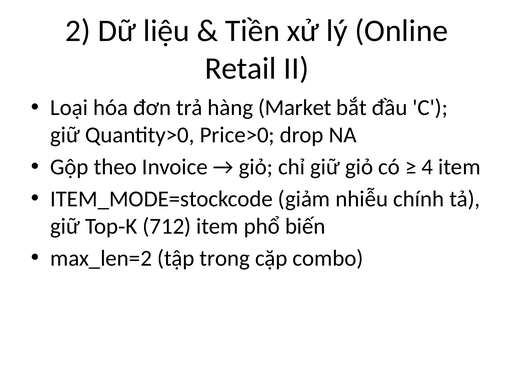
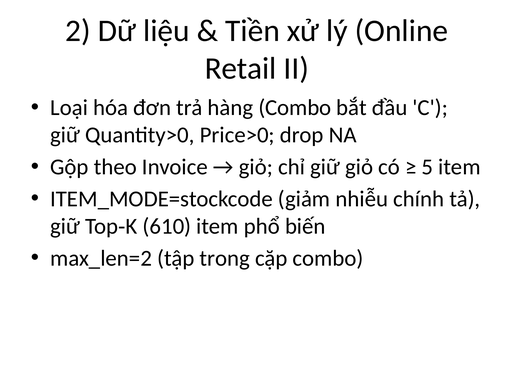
hàng Market: Market -> Combo
4: 4 -> 5
712: 712 -> 610
